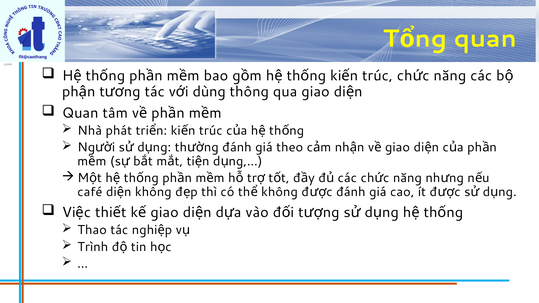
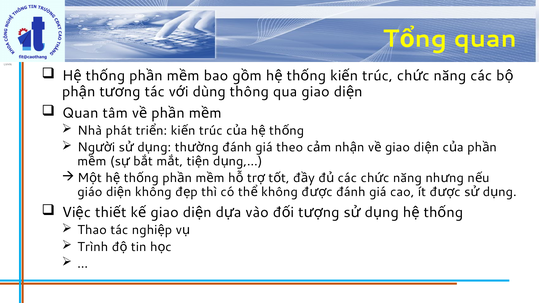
café: café -> giáo
